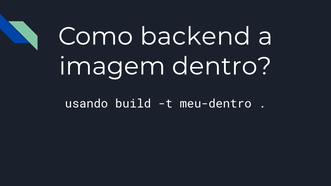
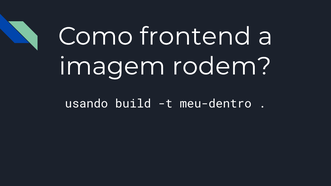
backend: backend -> frontend
dentro: dentro -> rodem
